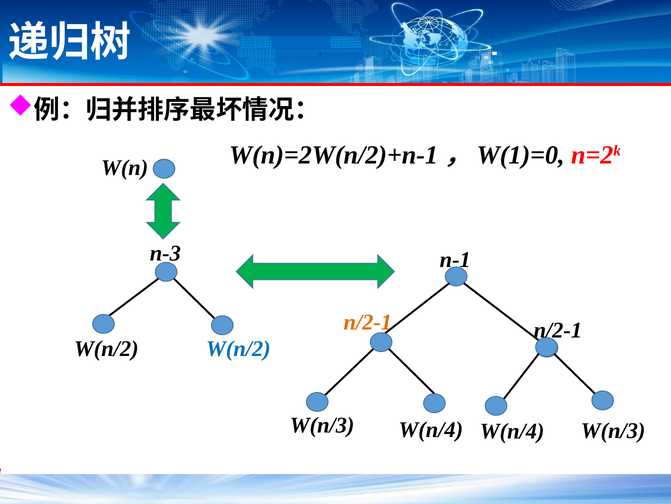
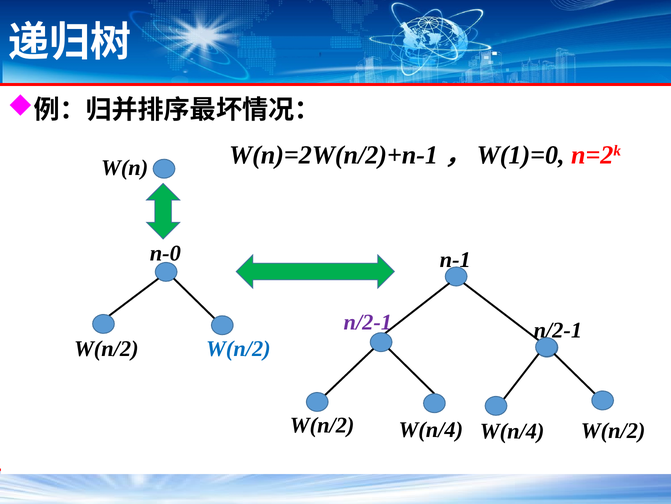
n-3: n-3 -> n-0
n/2-1 at (368, 322) colour: orange -> purple
W(n/3 at (322, 425): W(n/3 -> W(n/2
W(n/4 W(n/3: W(n/3 -> W(n/2
